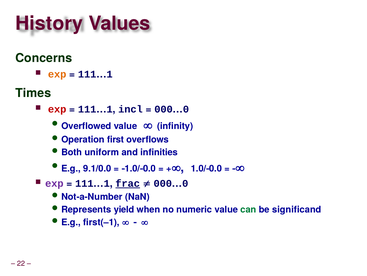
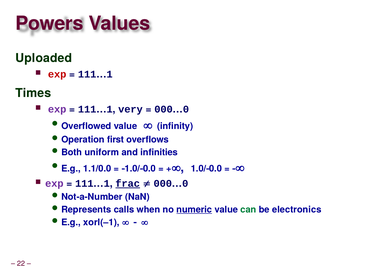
History: History -> Powers
Concerns: Concerns -> Uploaded
exp at (57, 74) colour: orange -> red
exp at (57, 109) colour: red -> purple
incl: incl -> very
9.1/0.0: 9.1/0.0 -> 1.1/0.0
yield: yield -> calls
numeric underline: none -> present
significand: significand -> electronics
first(–1: first(–1 -> xorl(–1
